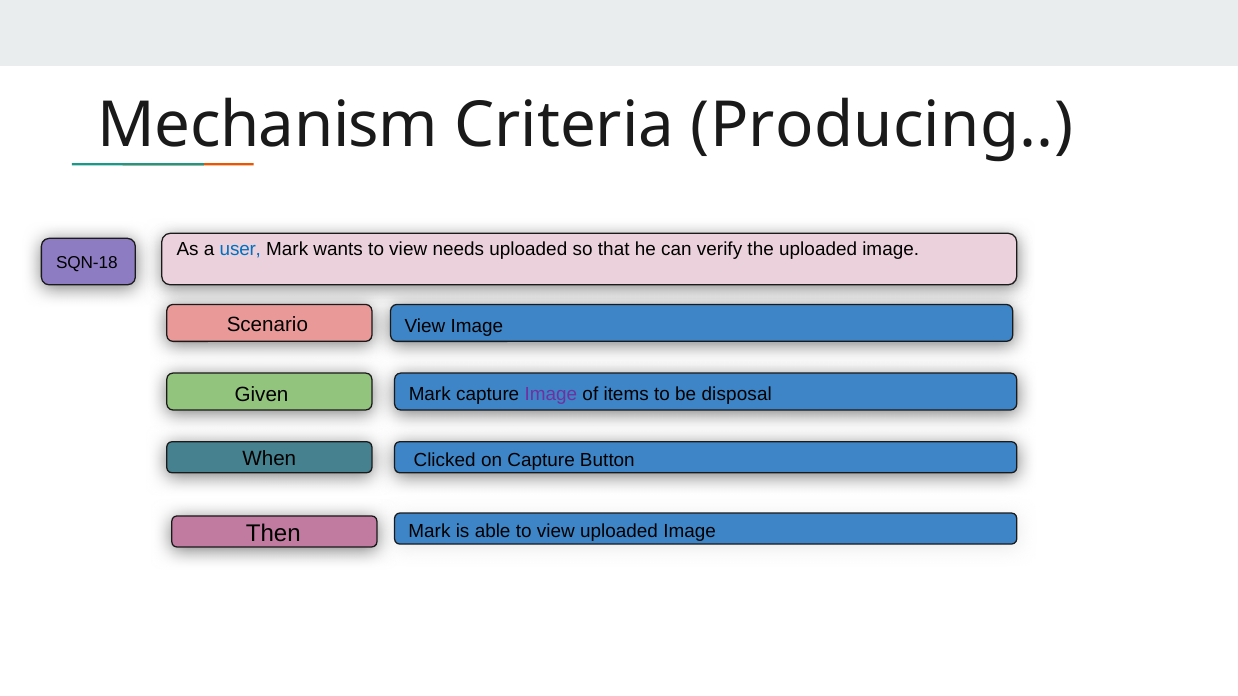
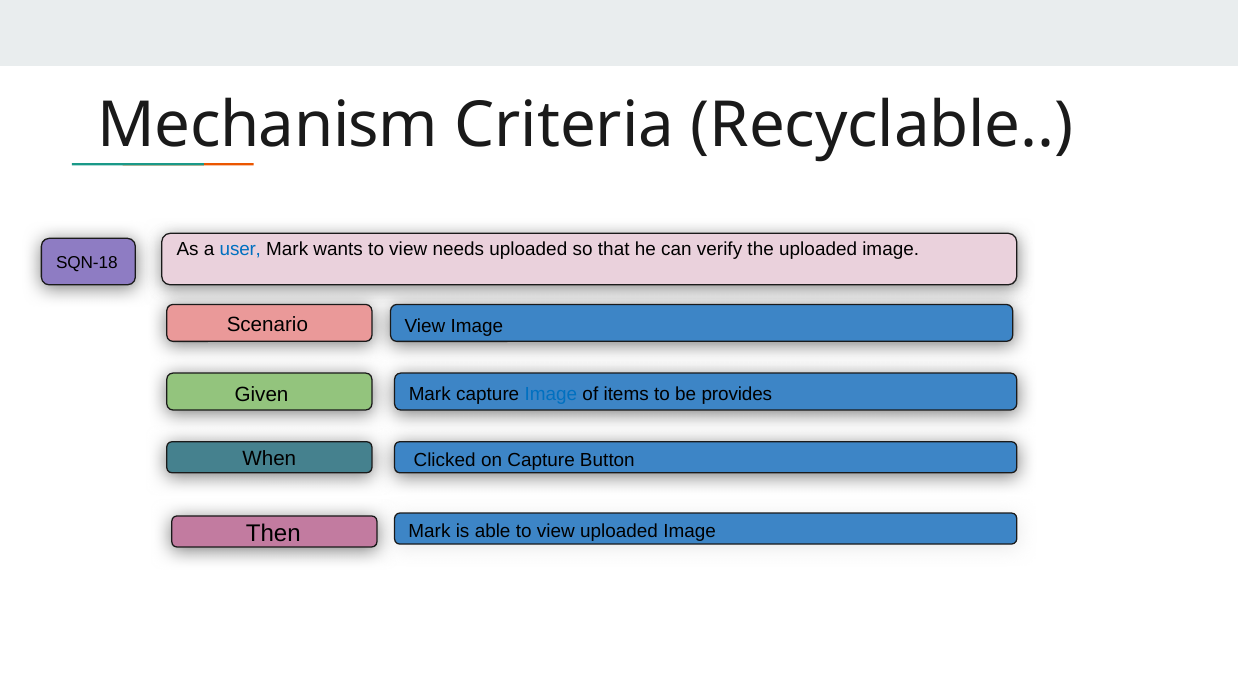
Producing: Producing -> Recyclable
Image at (551, 395) colour: purple -> blue
disposal: disposal -> provides
